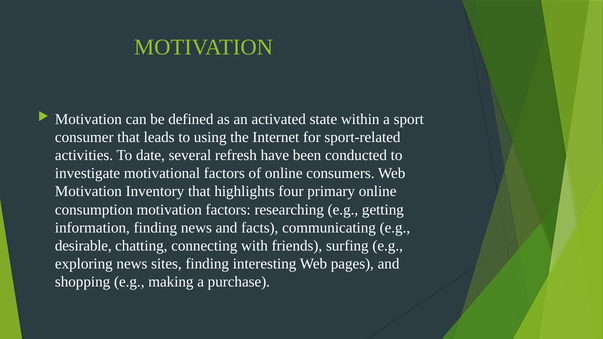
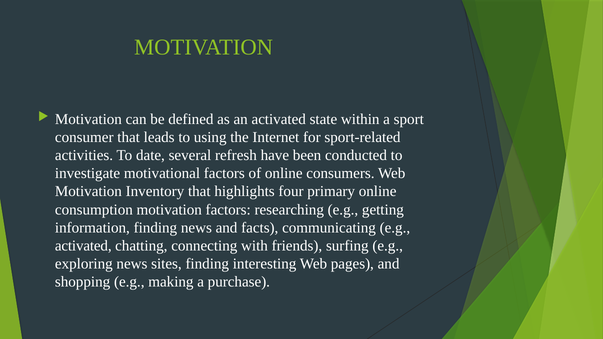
desirable at (83, 246): desirable -> activated
